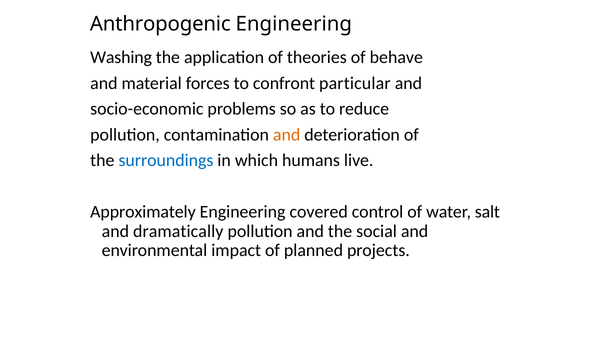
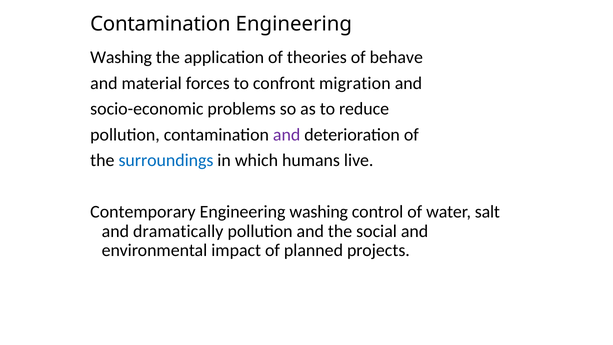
Anthropogenic at (160, 24): Anthropogenic -> Contamination
particular: particular -> migration
and at (287, 135) colour: orange -> purple
Approximately: Approximately -> Contemporary
covered at (319, 212): covered -> washing
